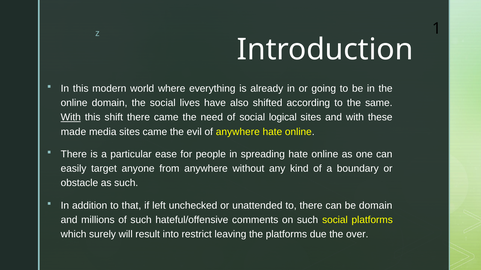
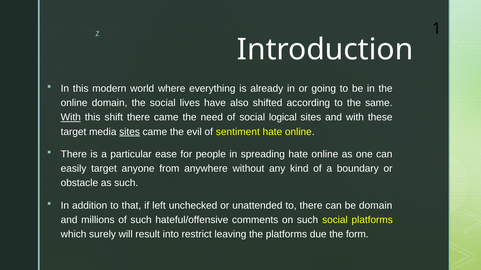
made at (73, 132): made -> target
sites at (130, 132) underline: none -> present
of anywhere: anywhere -> sentiment
over: over -> form
